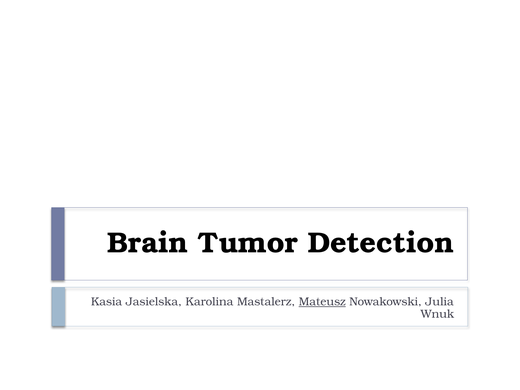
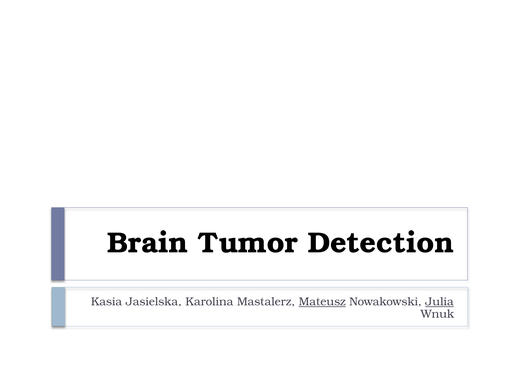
Julia underline: none -> present
